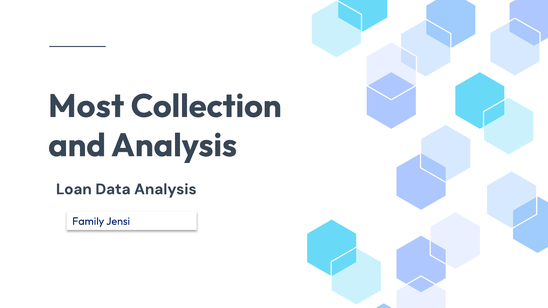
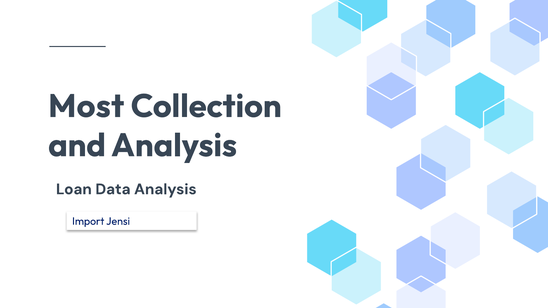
Family: Family -> Import
